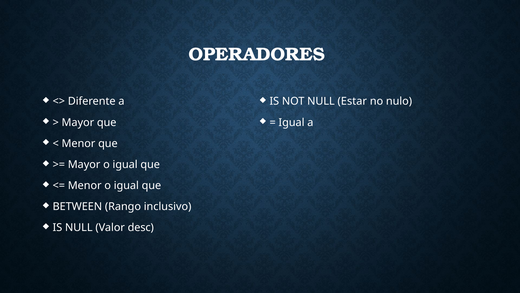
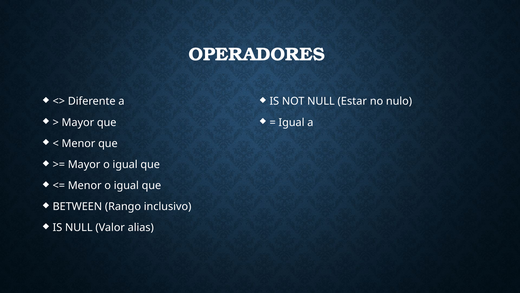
desc: desc -> alias
